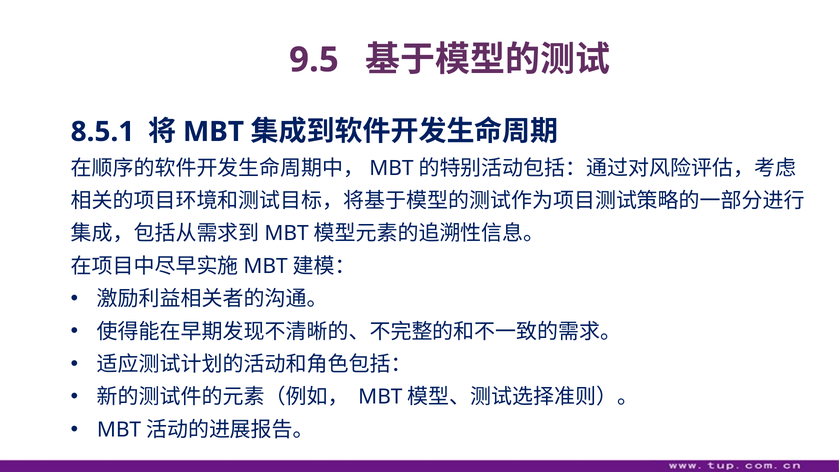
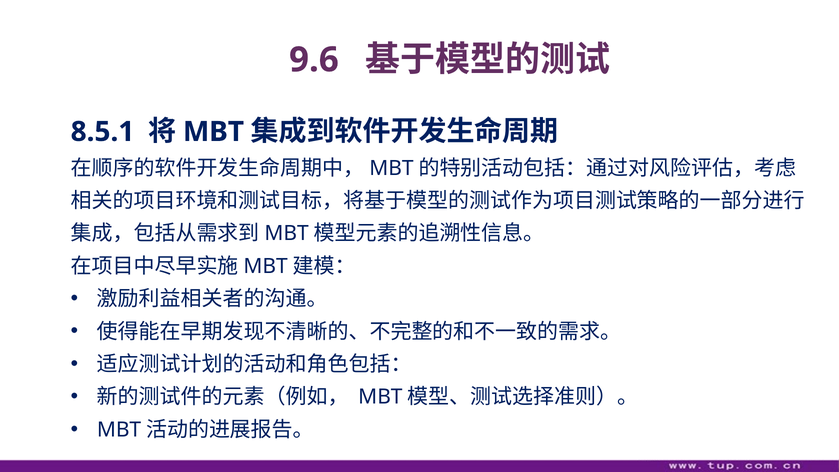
9.5: 9.5 -> 9.6
